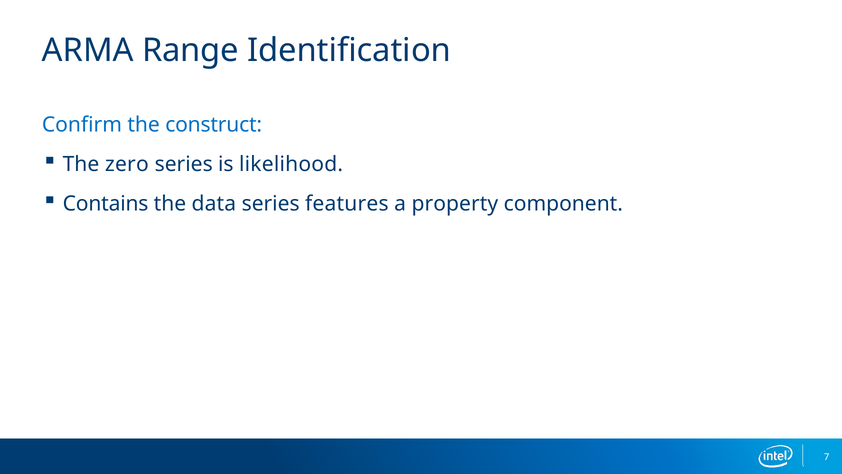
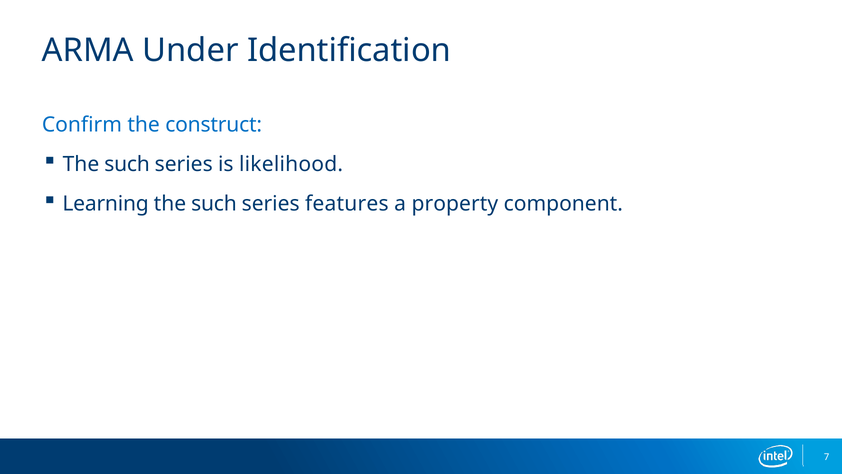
Range: Range -> Under
zero at (127, 164): zero -> such
Contains: Contains -> Learning
data at (214, 203): data -> such
